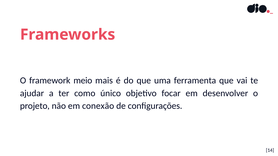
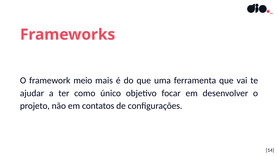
conexão: conexão -> contatos
